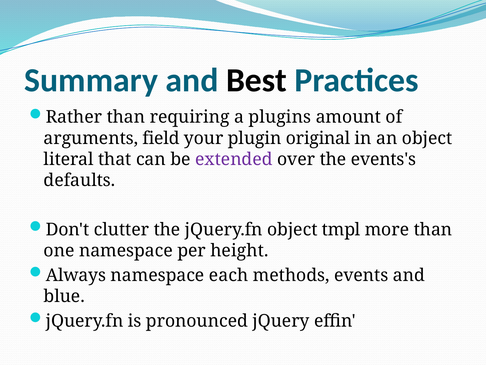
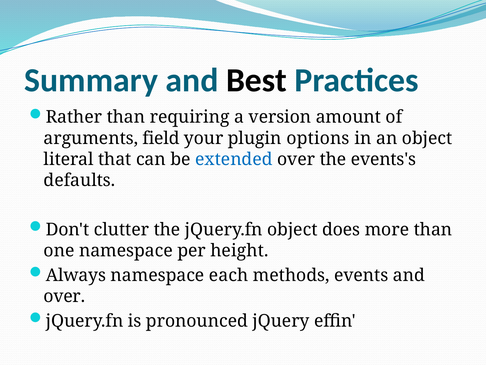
plugins: plugins -> version
original: original -> options
extended colour: purple -> blue
tmpl: tmpl -> does
blue at (64, 296): blue -> over
